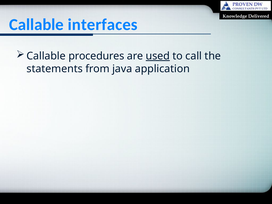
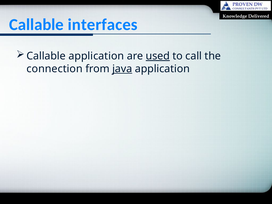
Callable procedures: procedures -> application
statements: statements -> connection
java underline: none -> present
